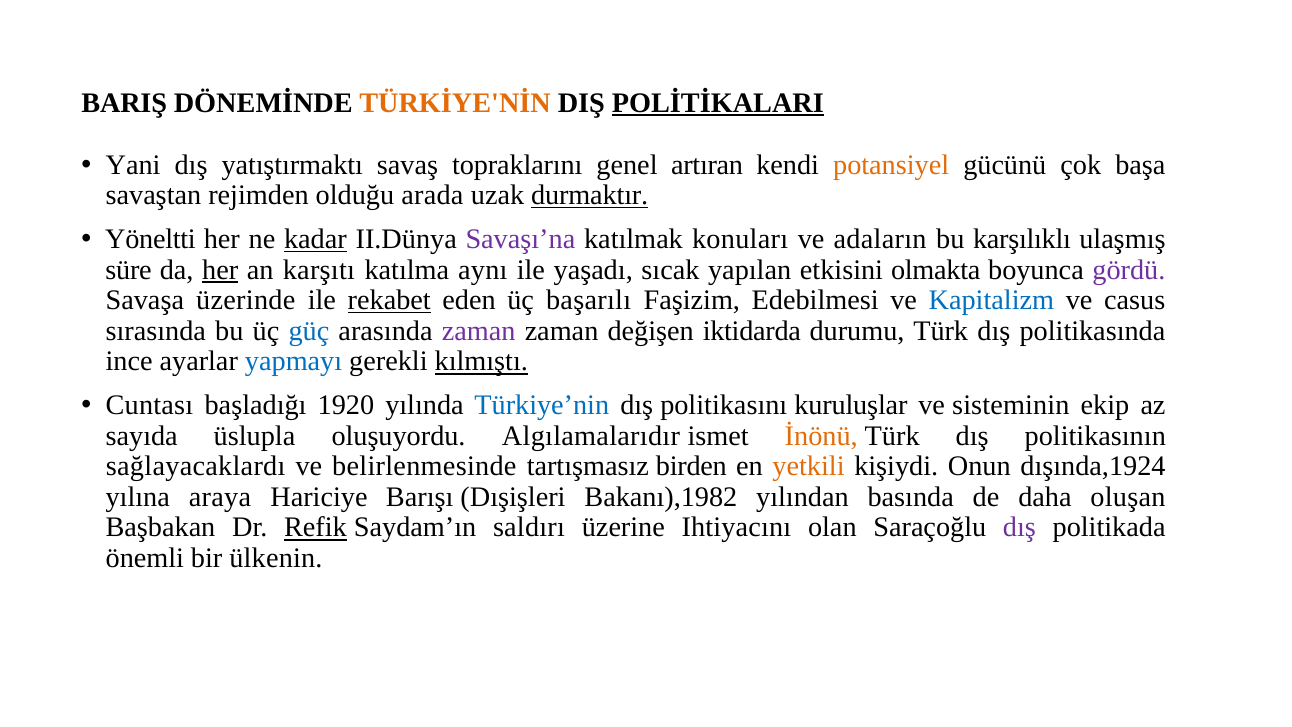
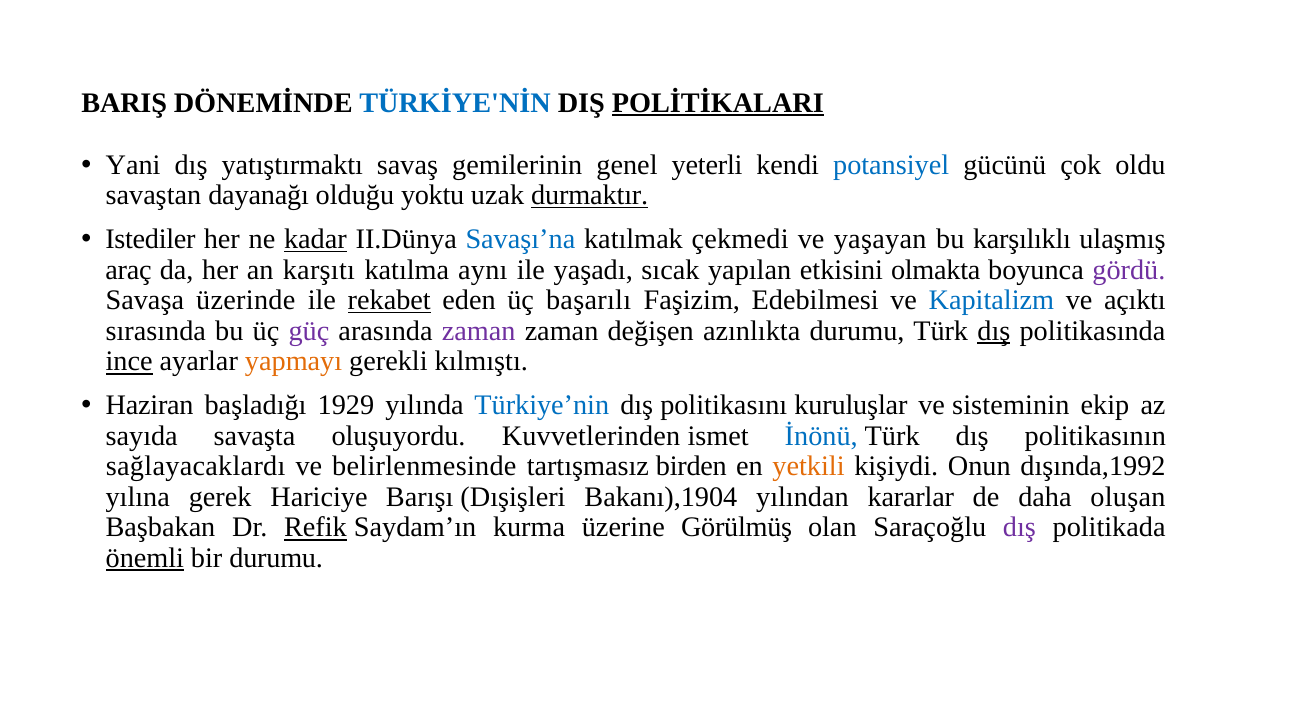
TÜRKİYE'NİN colour: orange -> blue
topraklarını: topraklarını -> gemilerinin
artıran: artıran -> yeterli
potansiyel colour: orange -> blue
başa: başa -> oldu
rejimden: rejimden -> dayanağı
arada: arada -> yoktu
Yöneltti: Yöneltti -> Istediler
Savaşı’na colour: purple -> blue
konuları: konuları -> çekmedi
adaların: adaların -> yaşayan
süre: süre -> araç
her at (220, 270) underline: present -> none
casus: casus -> açıktı
güç colour: blue -> purple
iktidarda: iktidarda -> azınlıkta
dış at (994, 331) underline: none -> present
ince underline: none -> present
yapmayı colour: blue -> orange
kılmıştı underline: present -> none
Cuntası: Cuntası -> Haziran
1920: 1920 -> 1929
üslupla: üslupla -> savaşta
Algılamalarıdır: Algılamalarıdır -> Kuvvetlerinden
İnönü colour: orange -> blue
dışında,1924: dışında,1924 -> dışında,1992
araya: araya -> gerek
Bakanı),1982: Bakanı),1982 -> Bakanı),1904
basında: basında -> kararlar
saldırı: saldırı -> kurma
Ihtiyacını: Ihtiyacını -> Görülmüş
önemli underline: none -> present
bir ülkenin: ülkenin -> durumu
